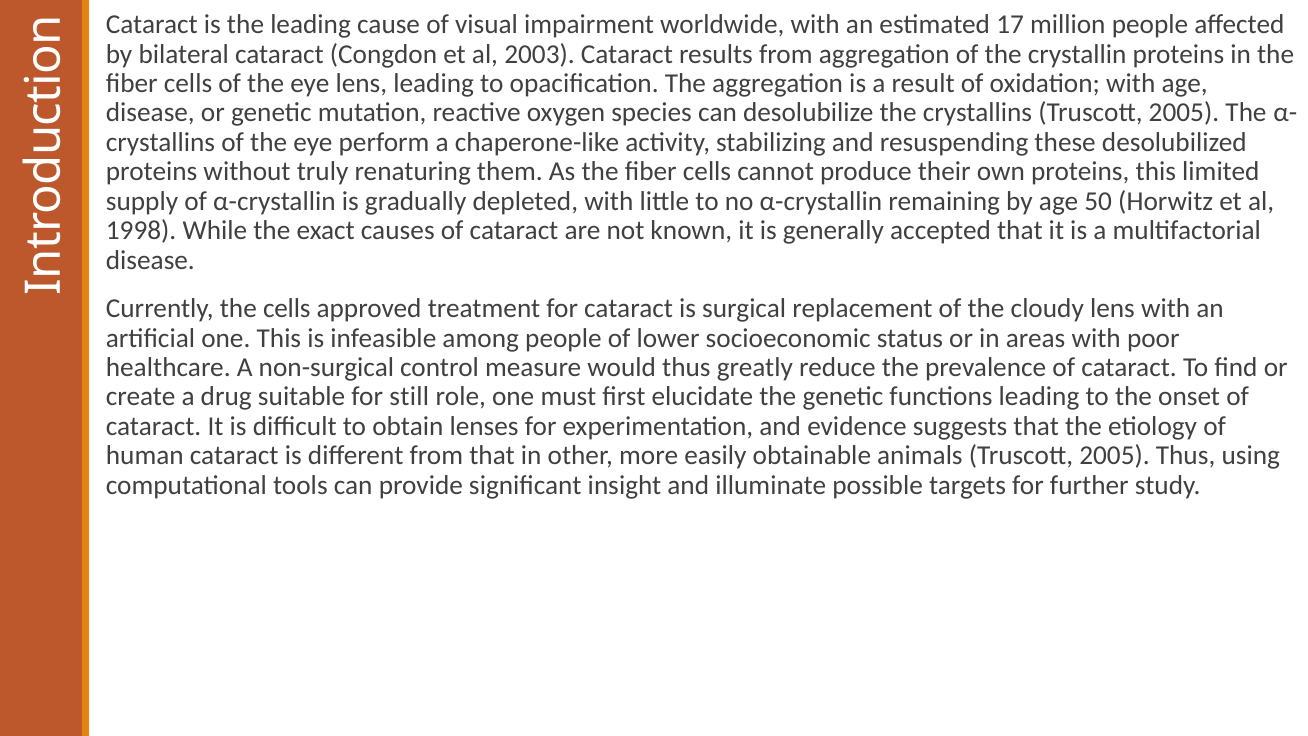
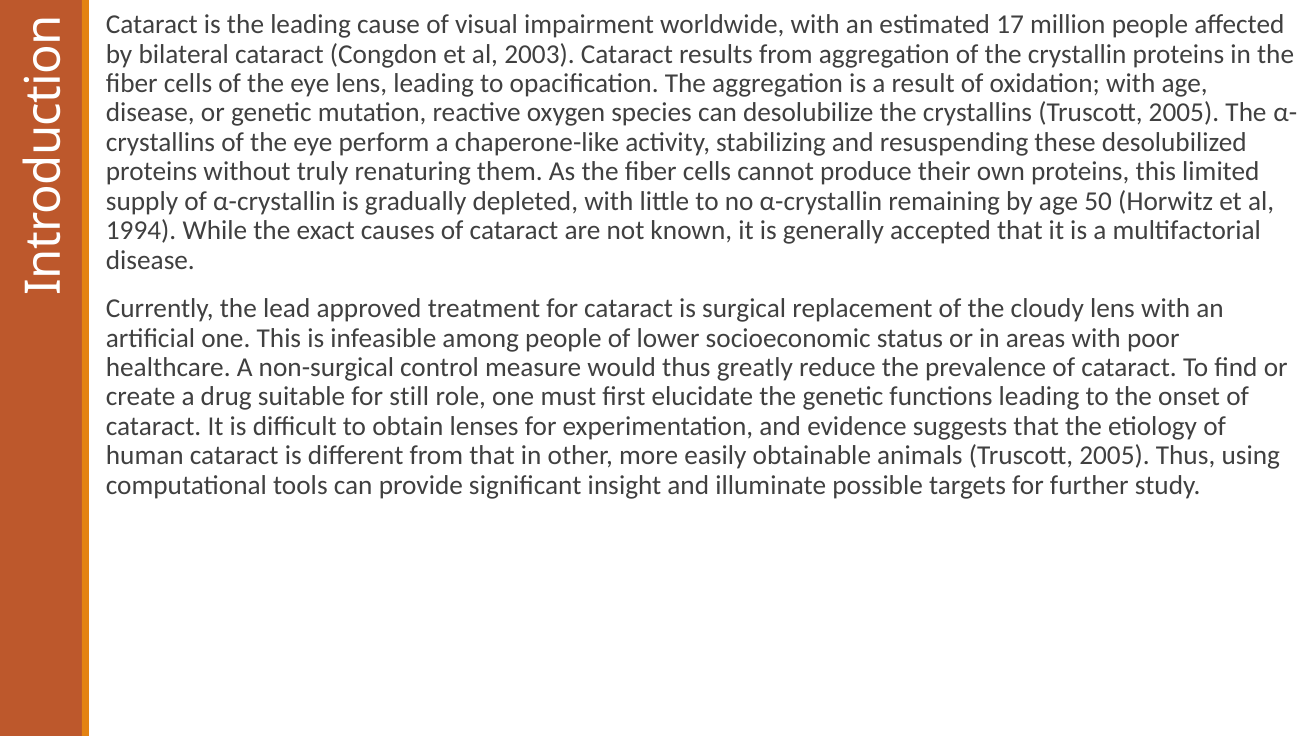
1998: 1998 -> 1994
the cells: cells -> lead
